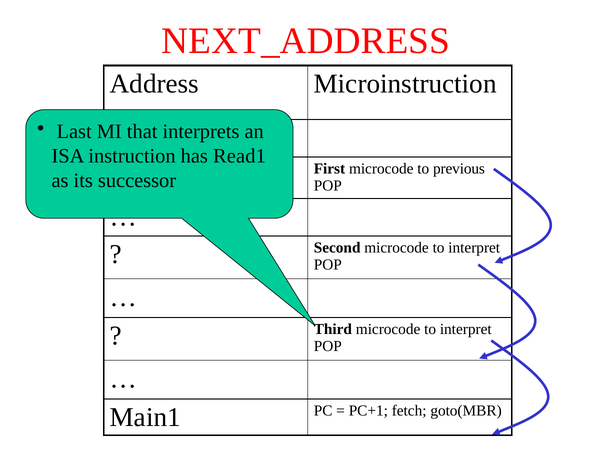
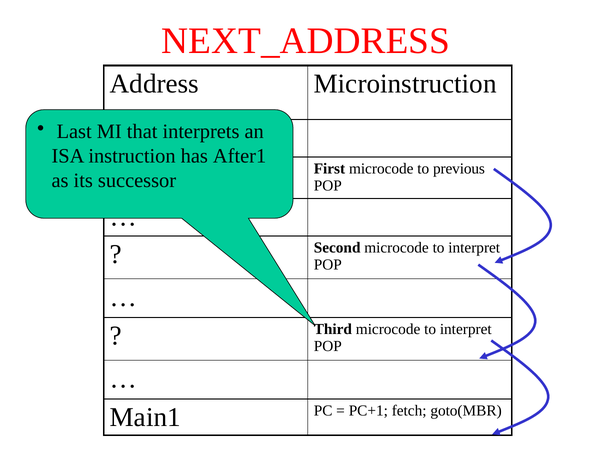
Read1: Read1 -> After1
